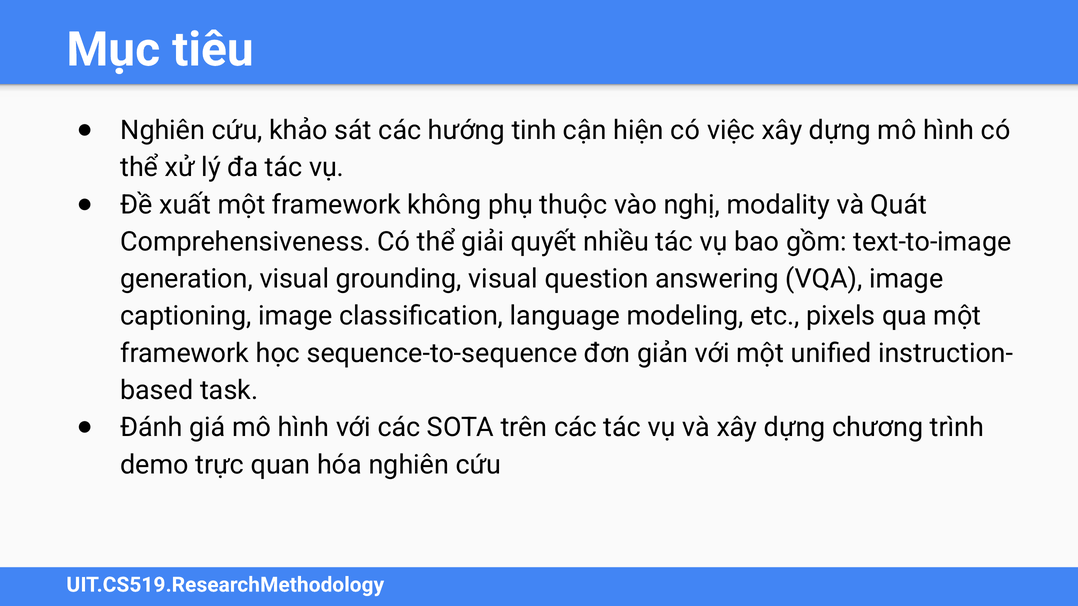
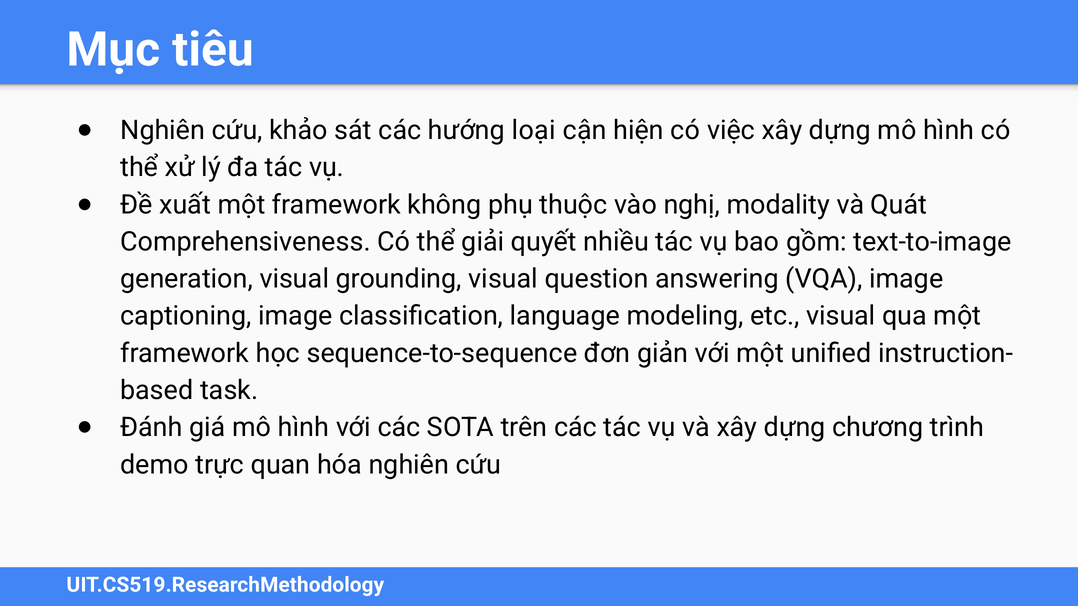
tinh: tinh -> loại
etc pixels: pixels -> visual
